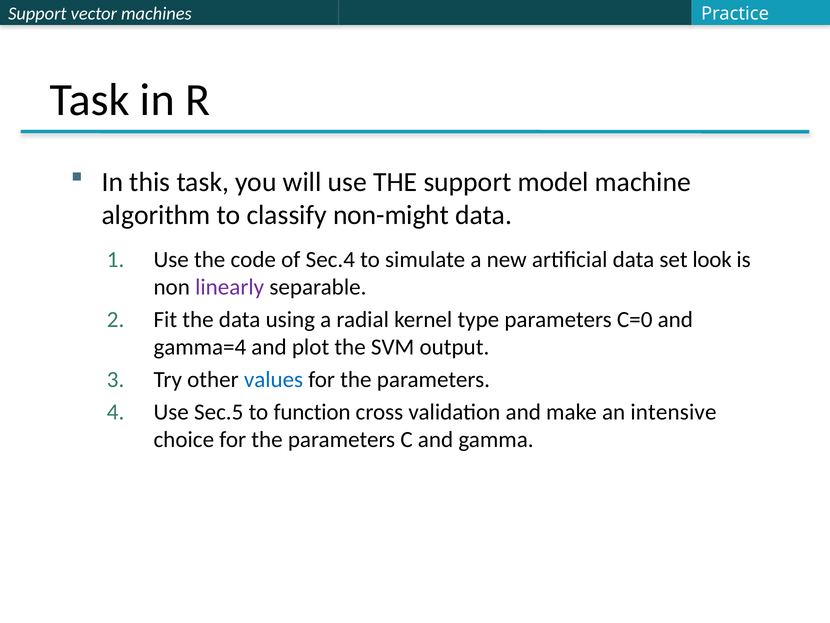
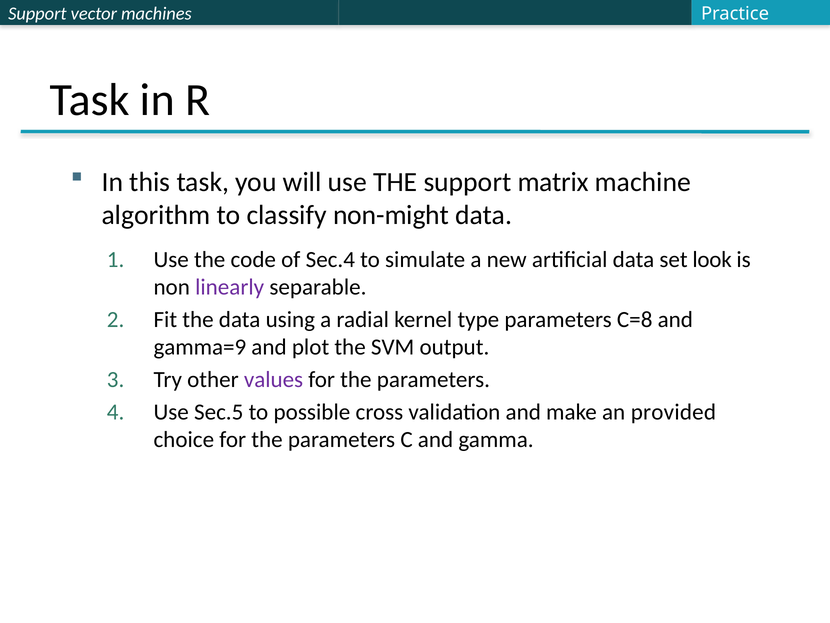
model: model -> matrix
C=0: C=0 -> C=8
gamma=4: gamma=4 -> gamma=9
values colour: blue -> purple
function: function -> possible
intensive: intensive -> provided
